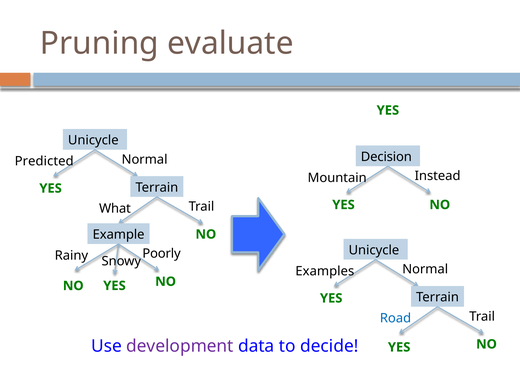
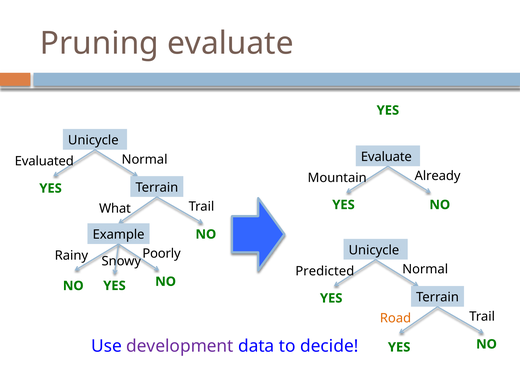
Decision at (386, 157): Decision -> Evaluate
Predicted: Predicted -> Evaluated
Instead: Instead -> Already
Examples: Examples -> Predicted
Road colour: blue -> orange
